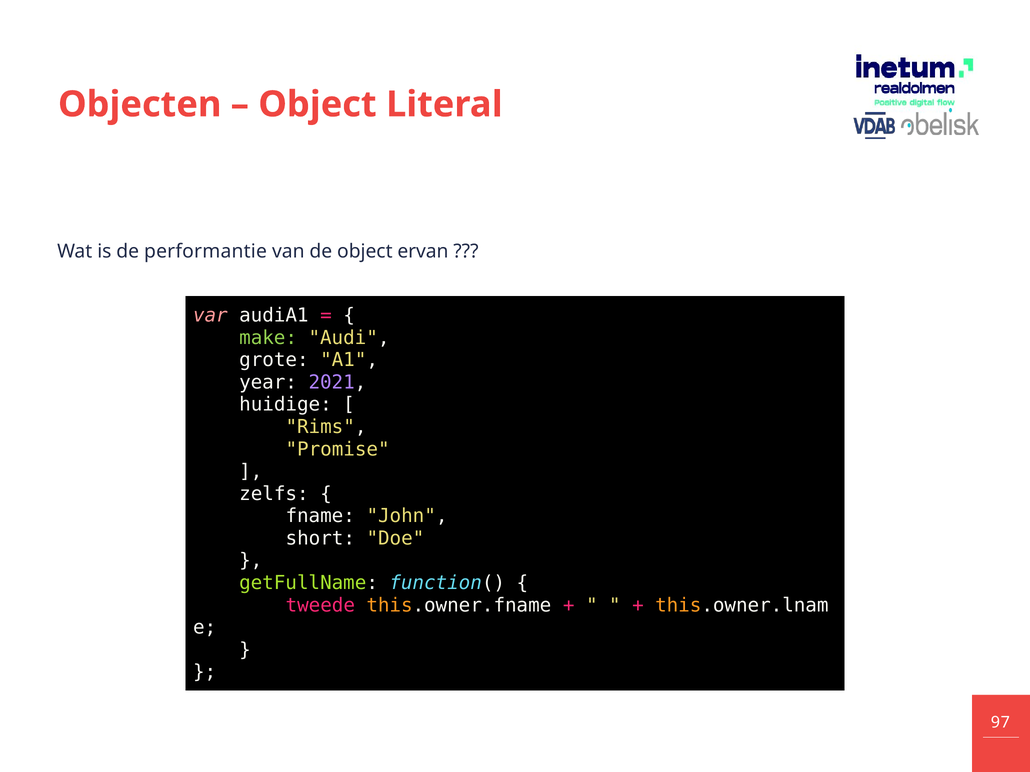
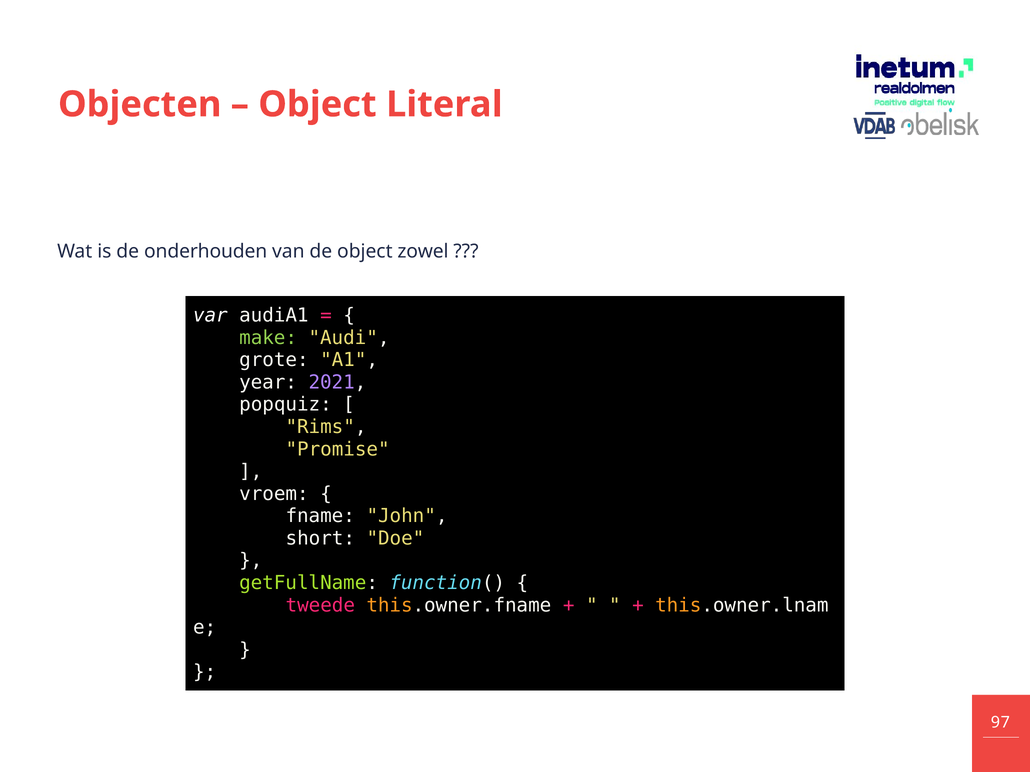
performantie: performantie -> onderhouden
ervan: ervan -> zowel
var colour: pink -> white
huidige: huidige -> popquiz
zelfs: zelfs -> vroem
